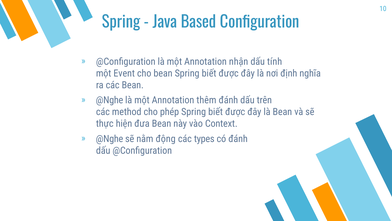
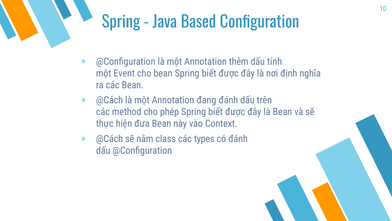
nhận: nhận -> thêm
@Nghe at (110, 100): @Nghe -> @Cách
thêm: thêm -> đang
@Nghe at (110, 138): @Nghe -> @Cách
động: động -> class
